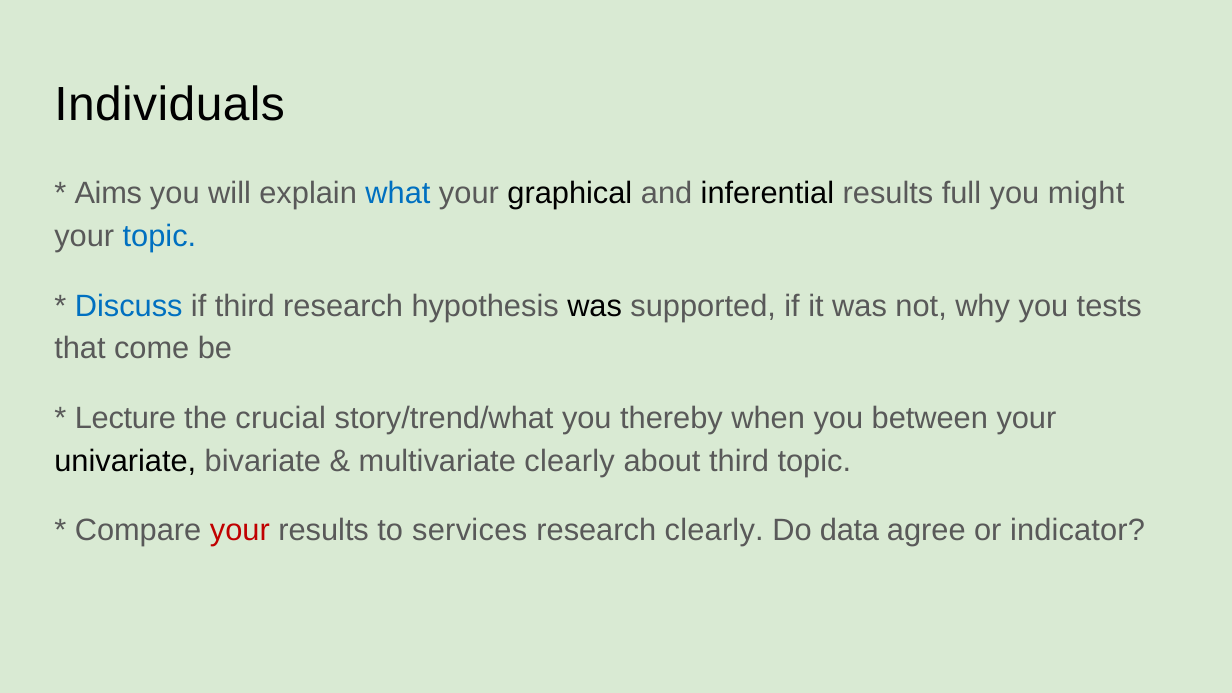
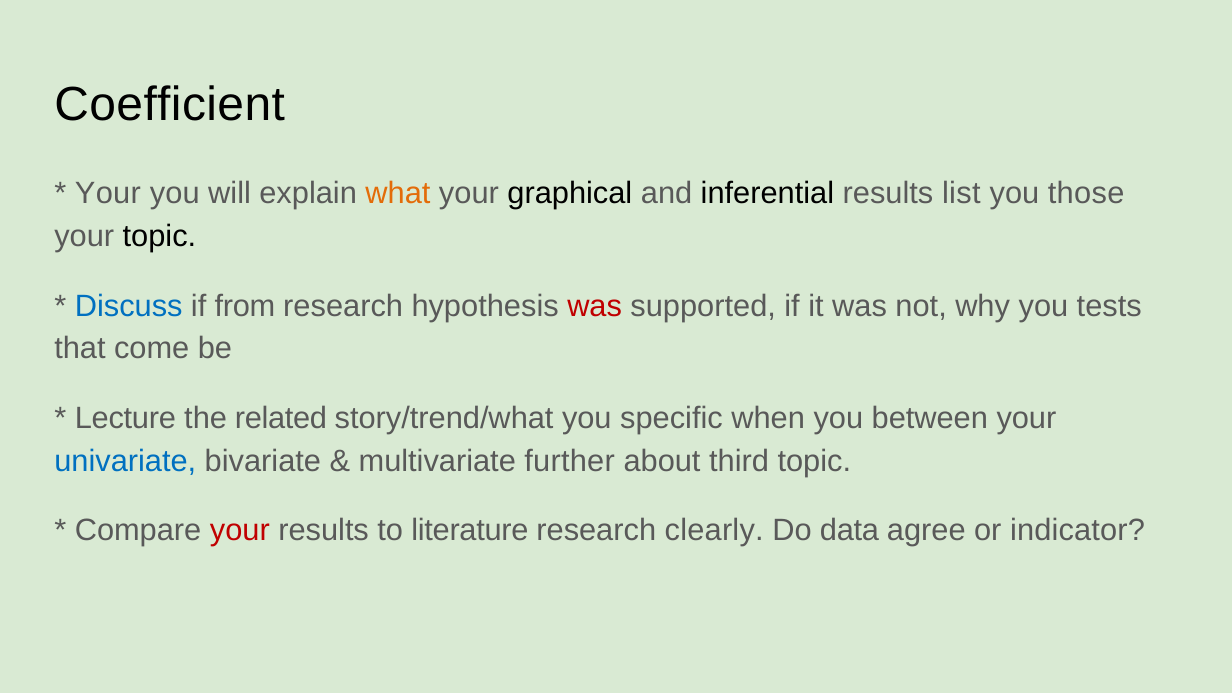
Individuals: Individuals -> Coefficient
Aims at (108, 194): Aims -> Your
what colour: blue -> orange
full: full -> list
might: might -> those
topic at (159, 236) colour: blue -> black
if third: third -> from
was at (595, 306) colour: black -> red
crucial: crucial -> related
thereby: thereby -> specific
univariate colour: black -> blue
multivariate clearly: clearly -> further
services: services -> literature
